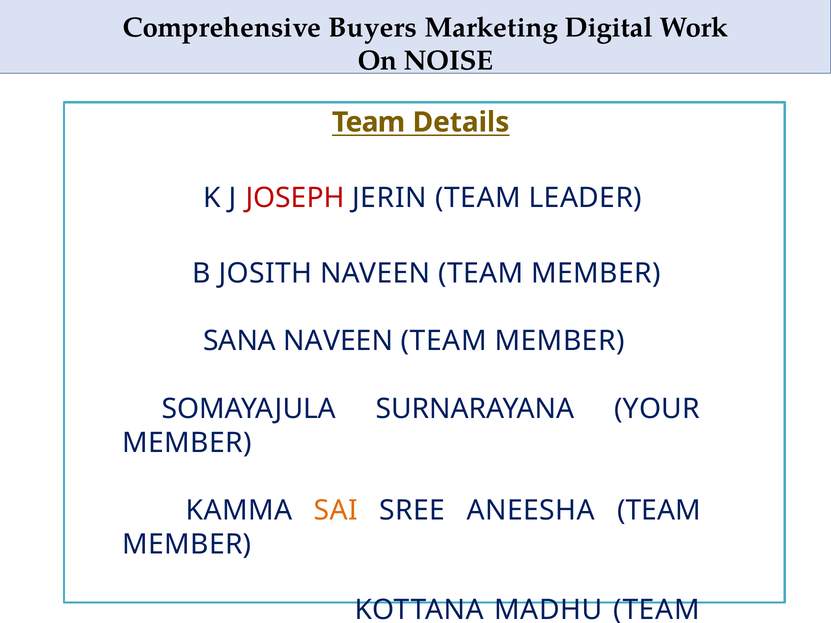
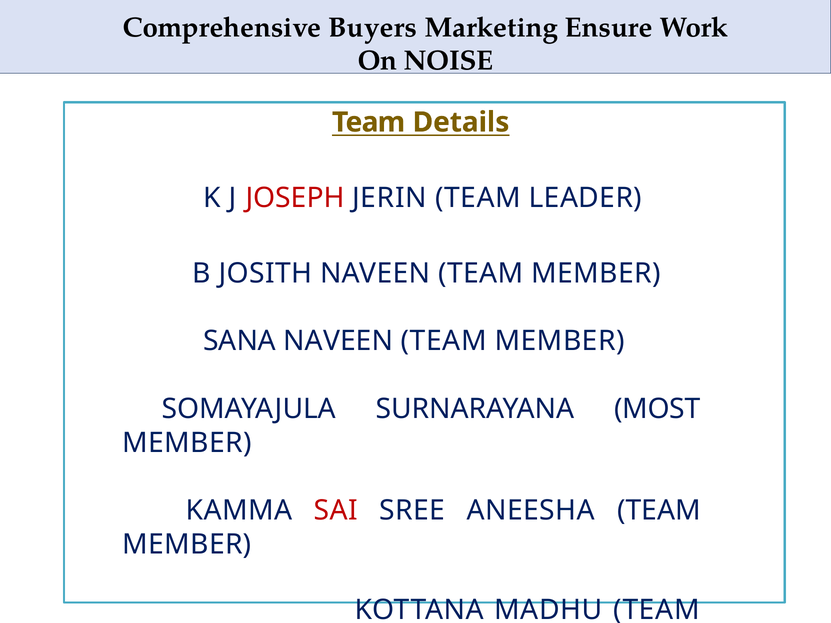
Digital: Digital -> Ensure
YOUR: YOUR -> MOST
SAI colour: orange -> red
